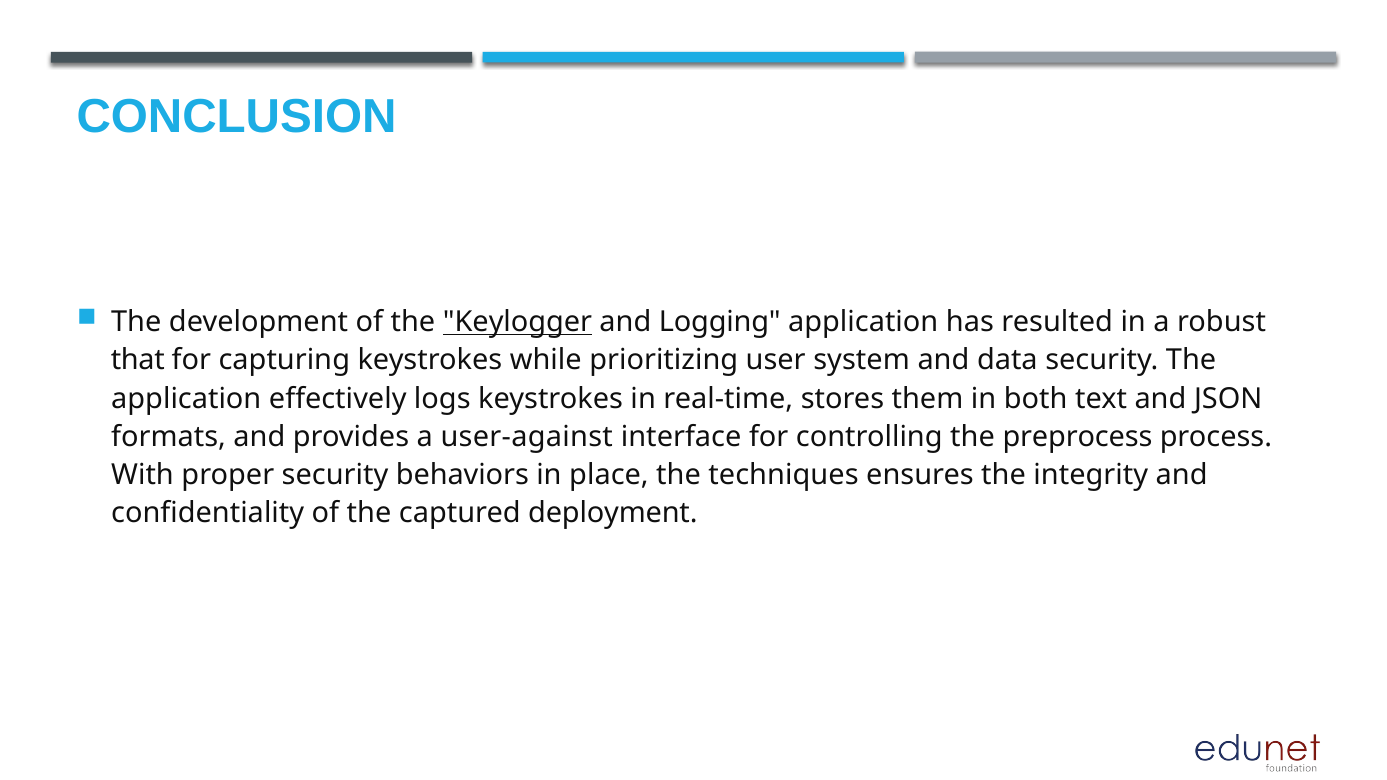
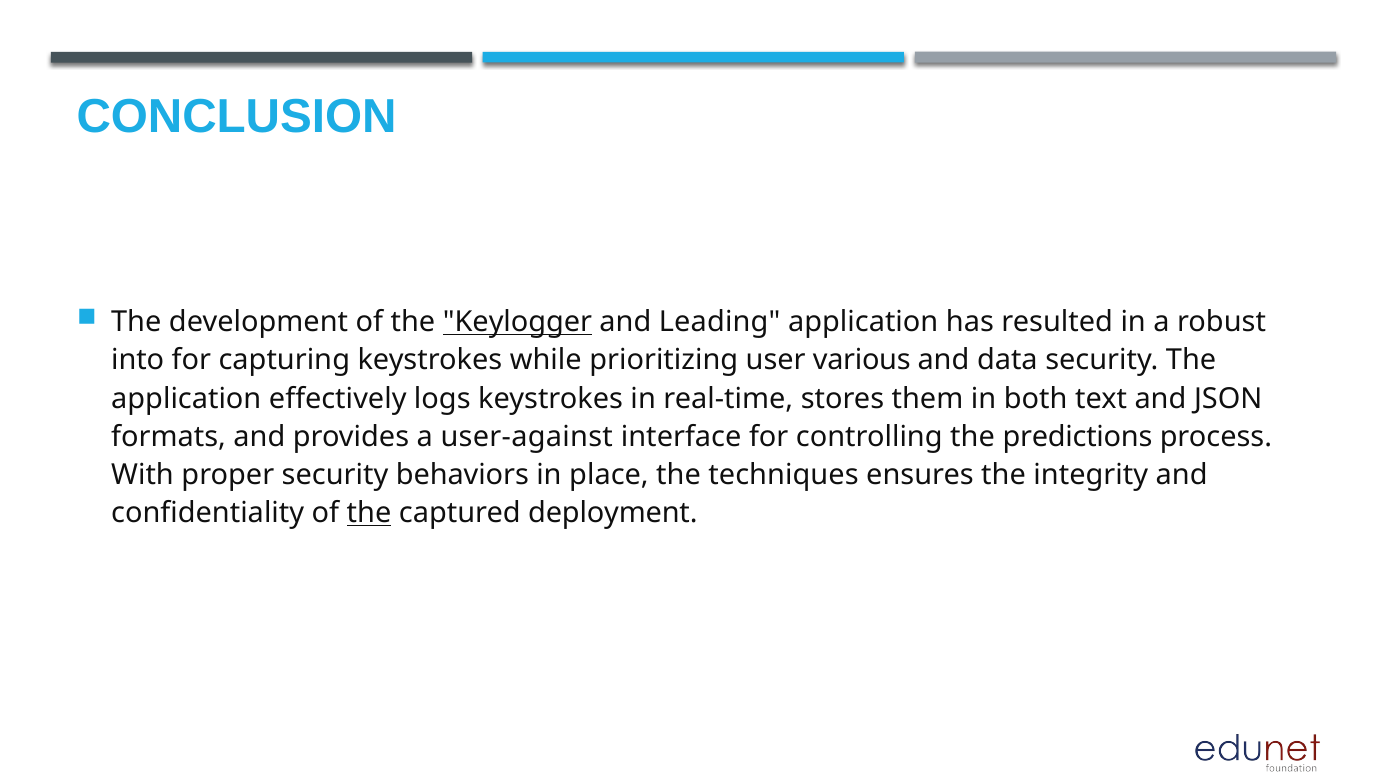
Logging: Logging -> Leading
that: that -> into
system: system -> various
preprocess: preprocess -> predictions
the at (369, 513) underline: none -> present
